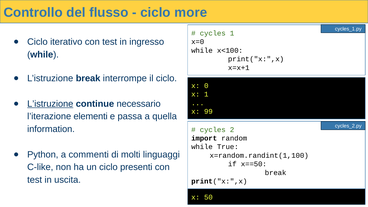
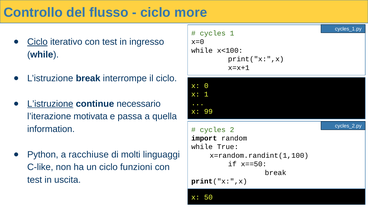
Ciclo at (37, 42) underline: none -> present
elementi: elementi -> motivata
commenti: commenti -> racchiuse
presenti: presenti -> funzioni
